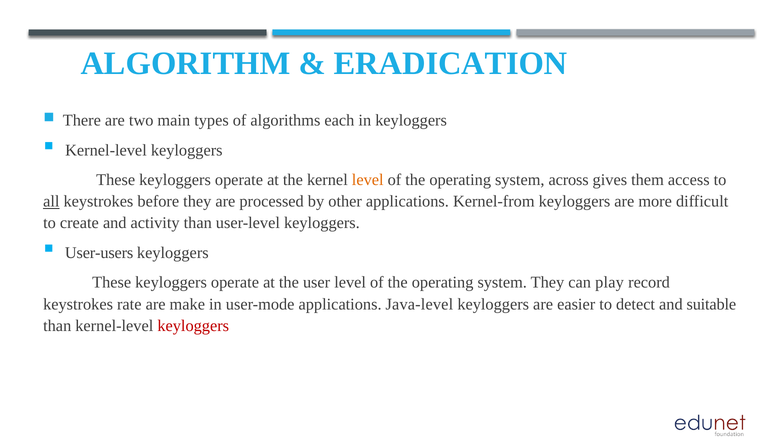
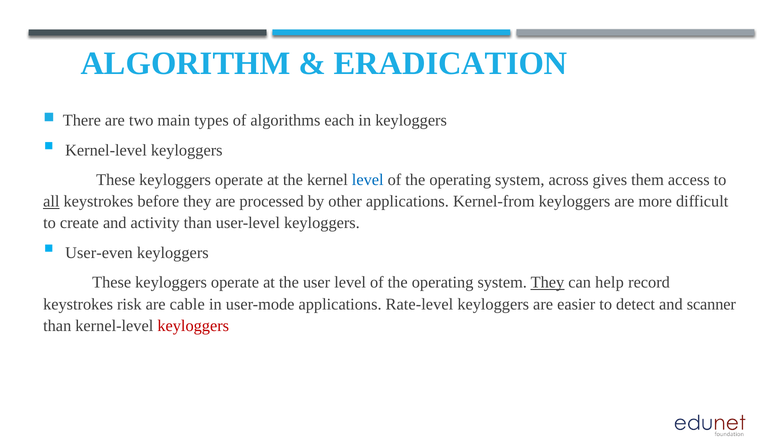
level at (368, 180) colour: orange -> blue
User-users: User-users -> User-even
They at (547, 282) underline: none -> present
play: play -> help
rate: rate -> risk
make: make -> cable
Java-level: Java-level -> Rate-level
suitable: suitable -> scanner
